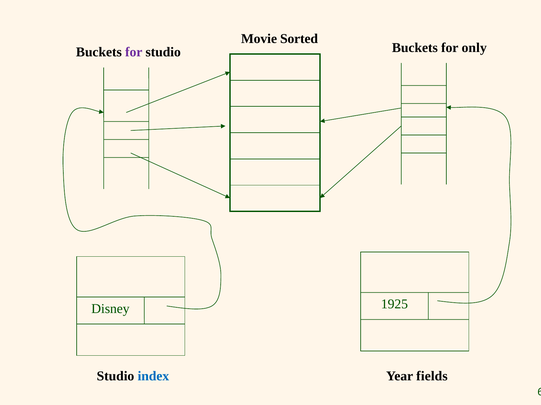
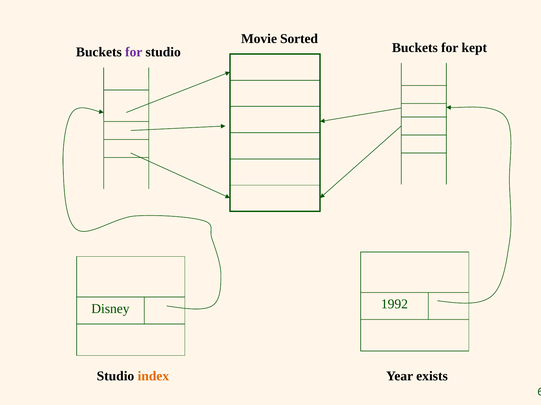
only: only -> kept
1925: 1925 -> 1992
index colour: blue -> orange
fields: fields -> exists
